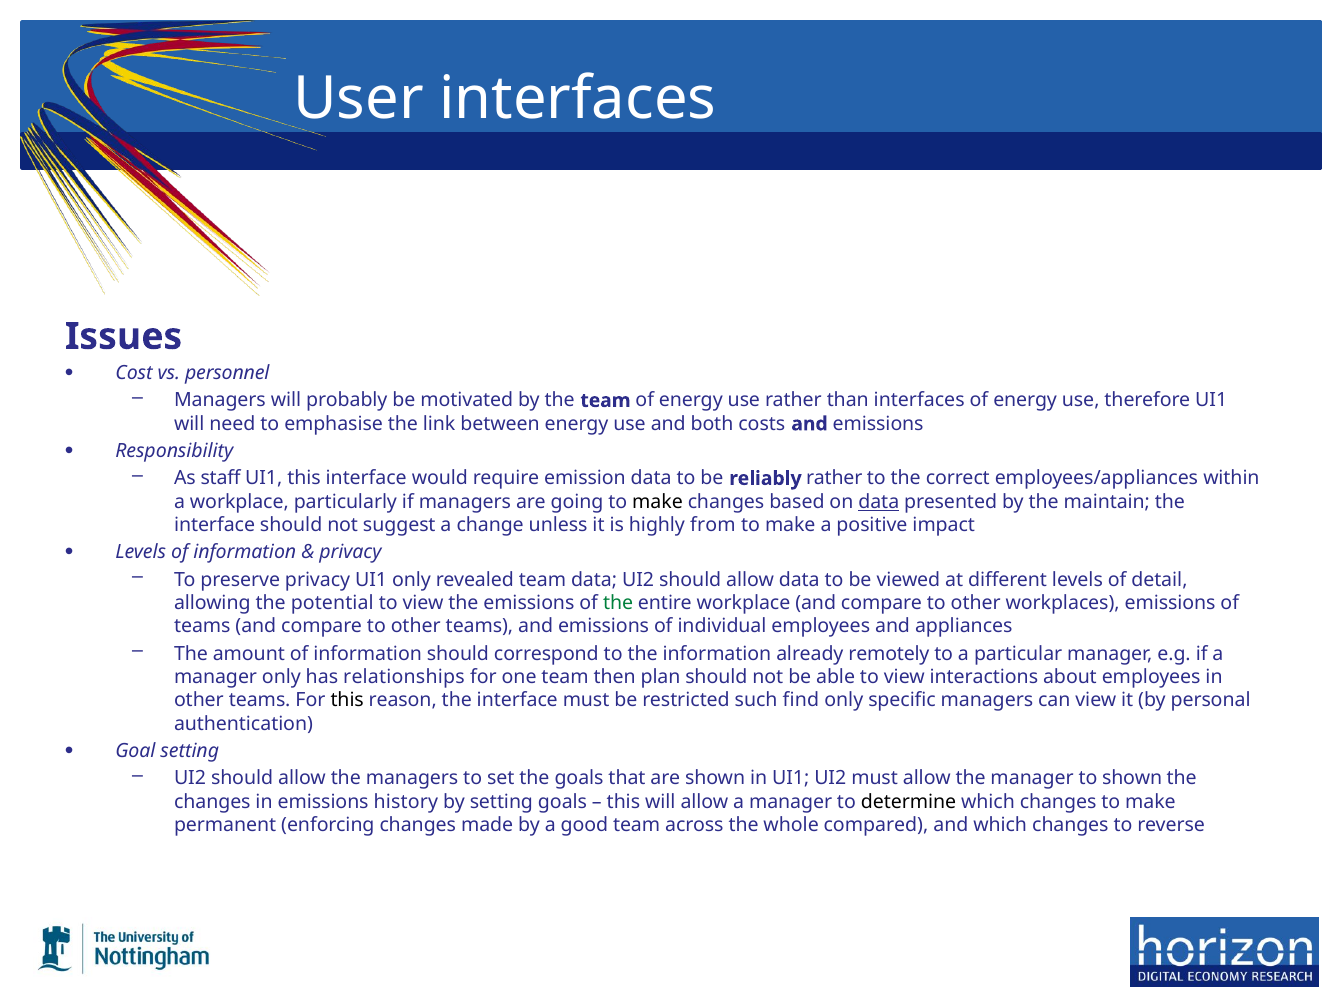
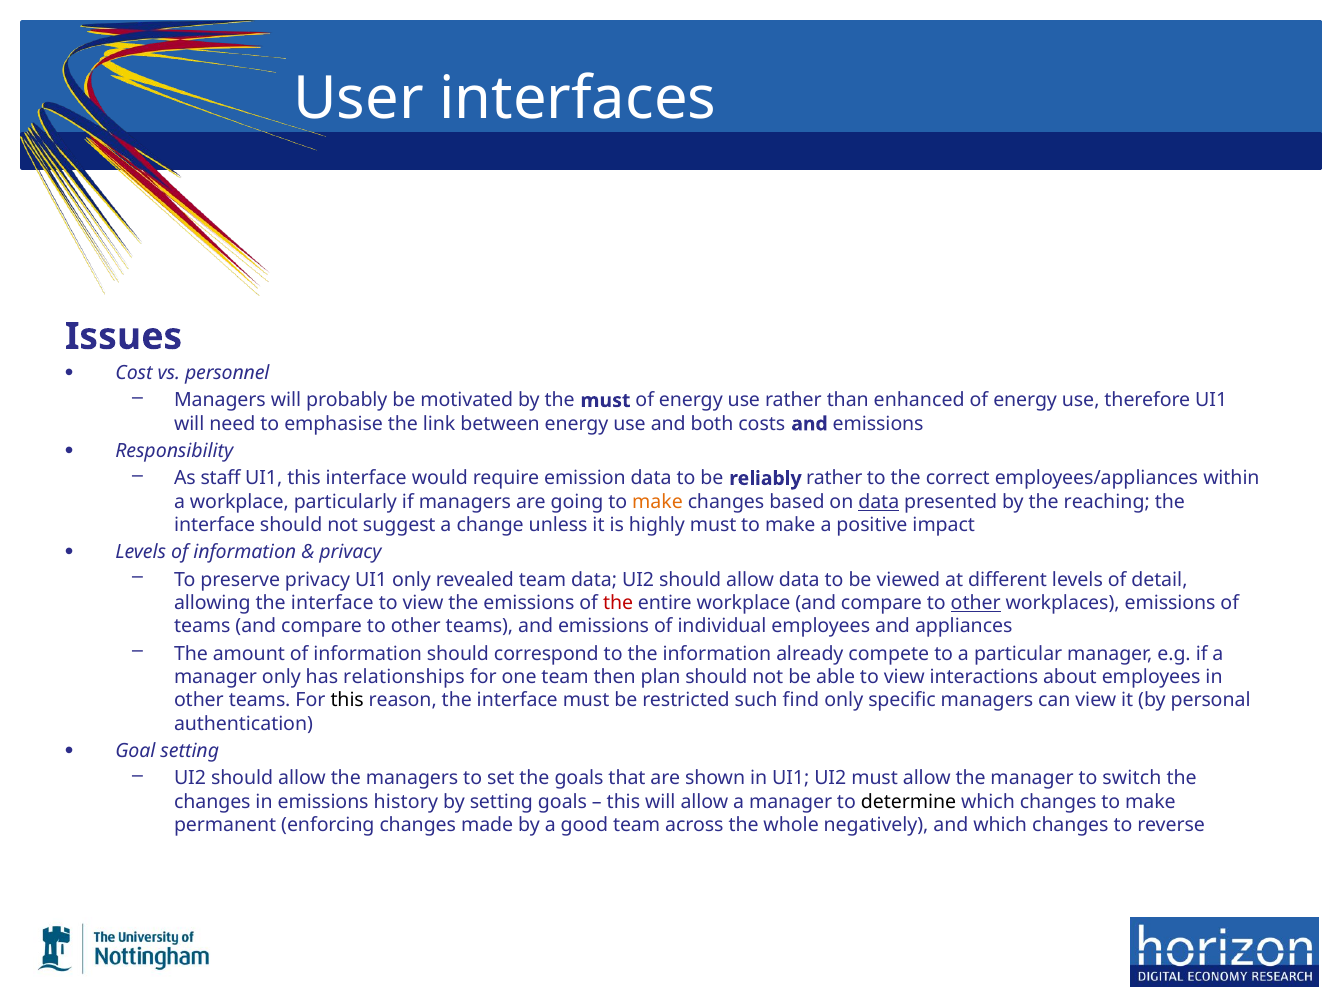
the team: team -> must
than interfaces: interfaces -> enhanced
make at (657, 502) colour: black -> orange
maintain: maintain -> reaching
highly from: from -> must
allowing the potential: potential -> interface
the at (618, 603) colour: green -> red
other at (976, 603) underline: none -> present
remotely: remotely -> compete
to shown: shown -> switch
compared: compared -> negatively
